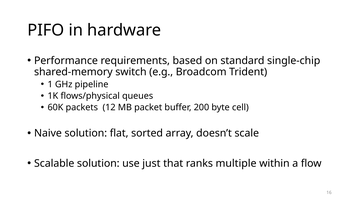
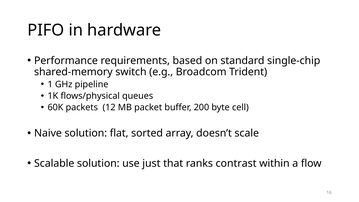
multiple: multiple -> contrast
